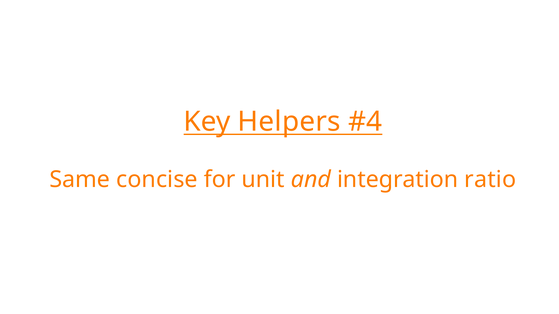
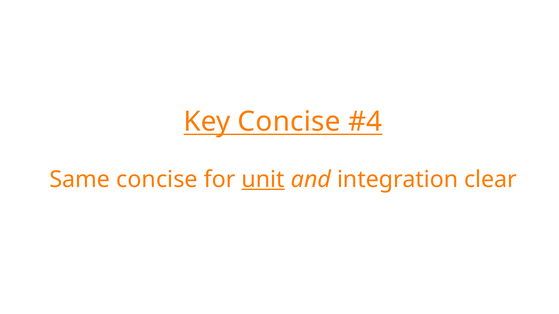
Key Helpers: Helpers -> Concise
unit underline: none -> present
ratio: ratio -> clear
